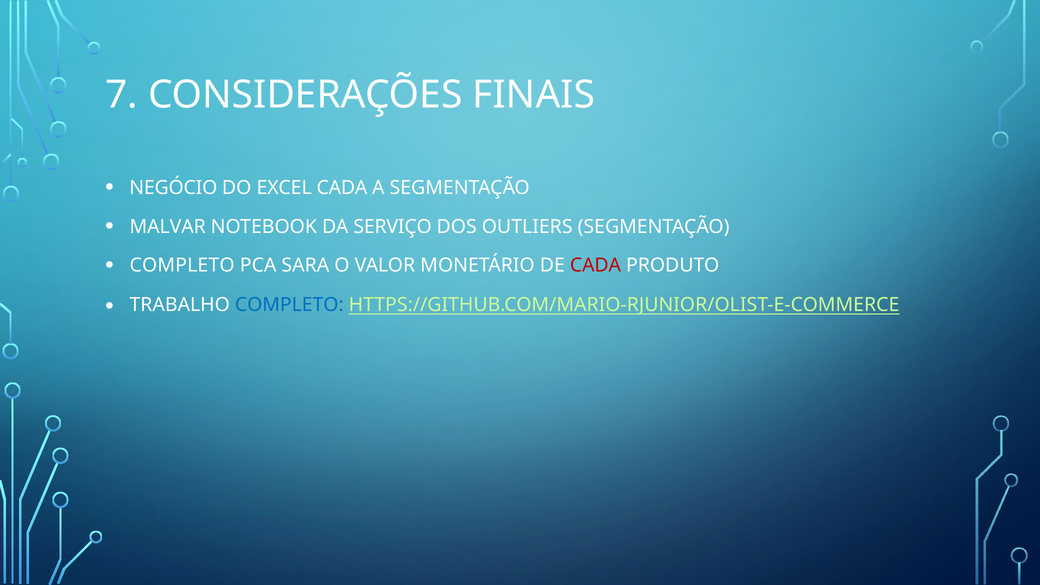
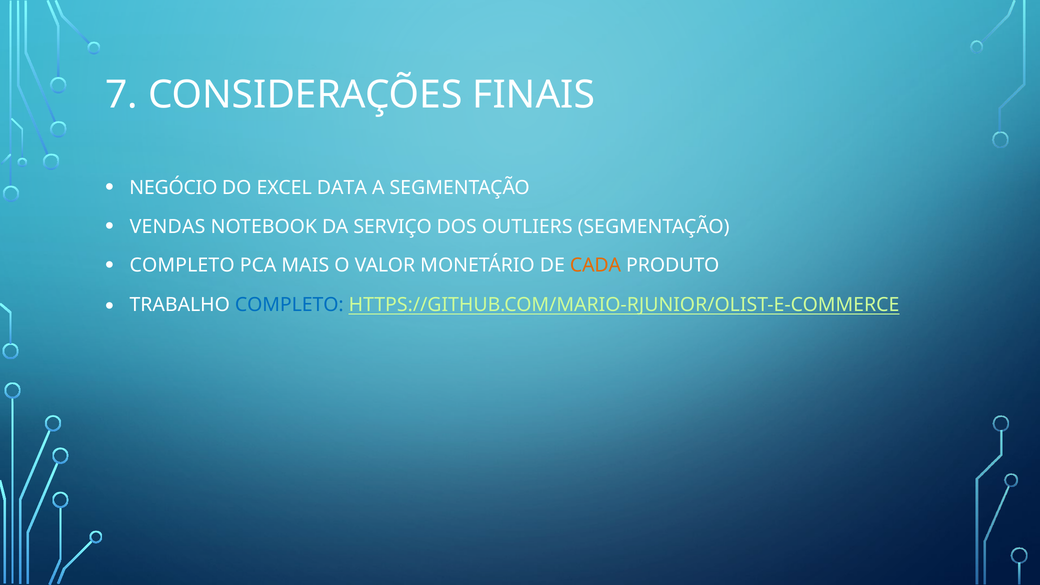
EXCEL CADA: CADA -> DATA
MALVAR: MALVAR -> VENDAS
SARA: SARA -> MAIS
CADA at (595, 265) colour: red -> orange
